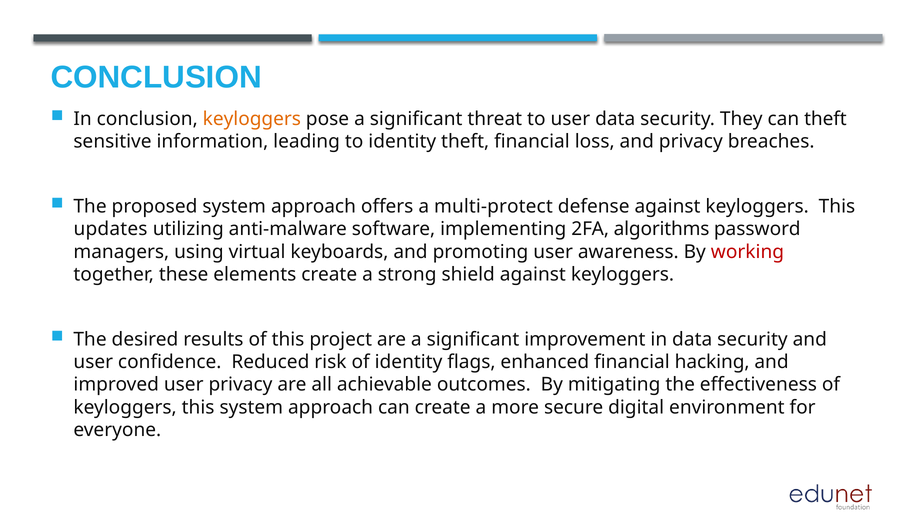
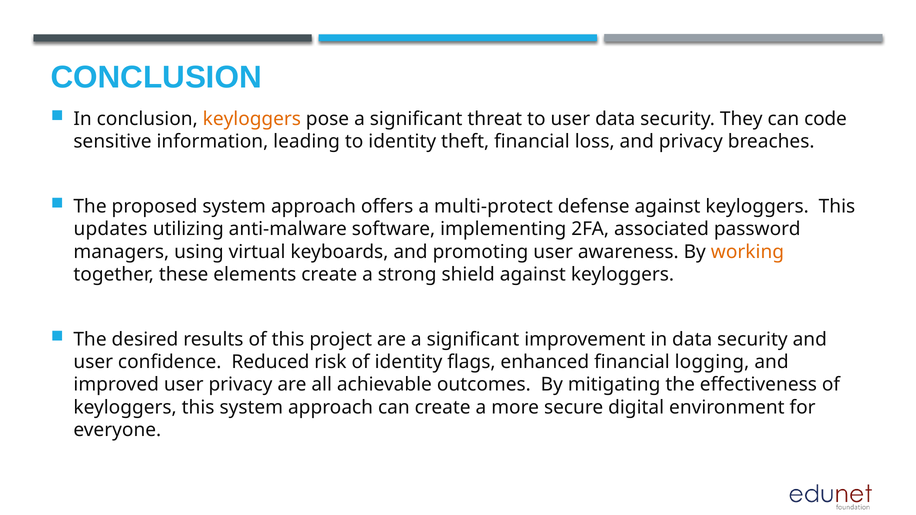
can theft: theft -> code
algorithms: algorithms -> associated
working colour: red -> orange
hacking: hacking -> logging
